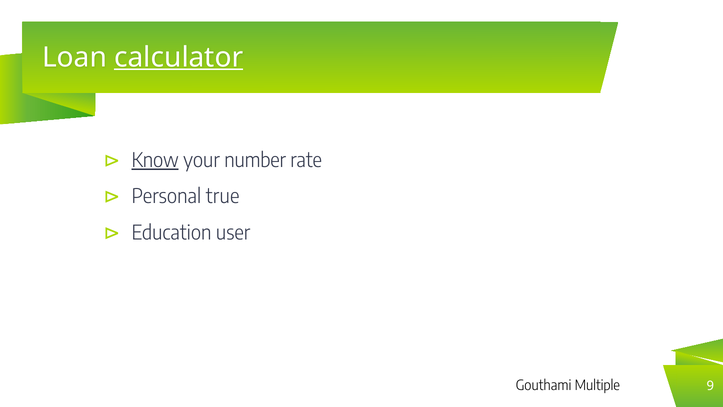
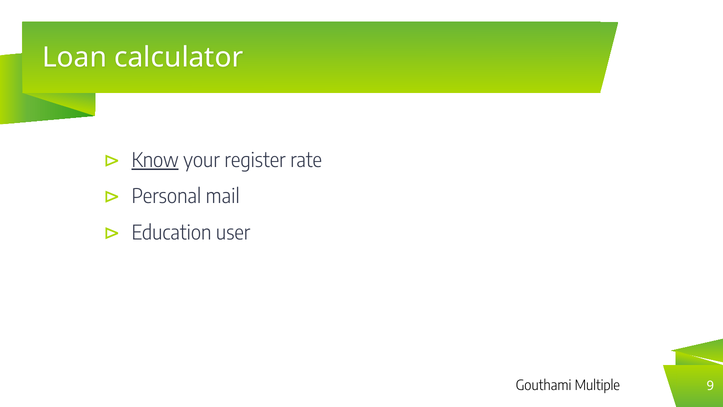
calculator underline: present -> none
number: number -> register
true: true -> mail
